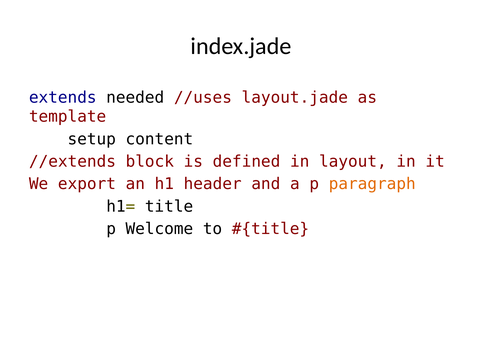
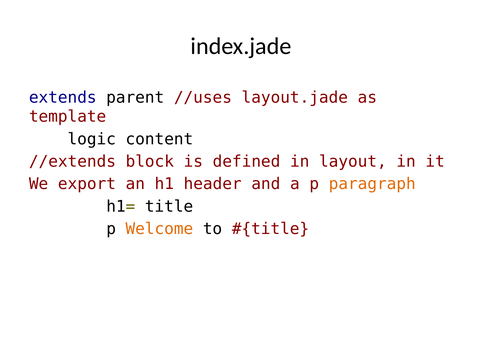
needed: needed -> parent
setup: setup -> logic
Welcome colour: black -> orange
